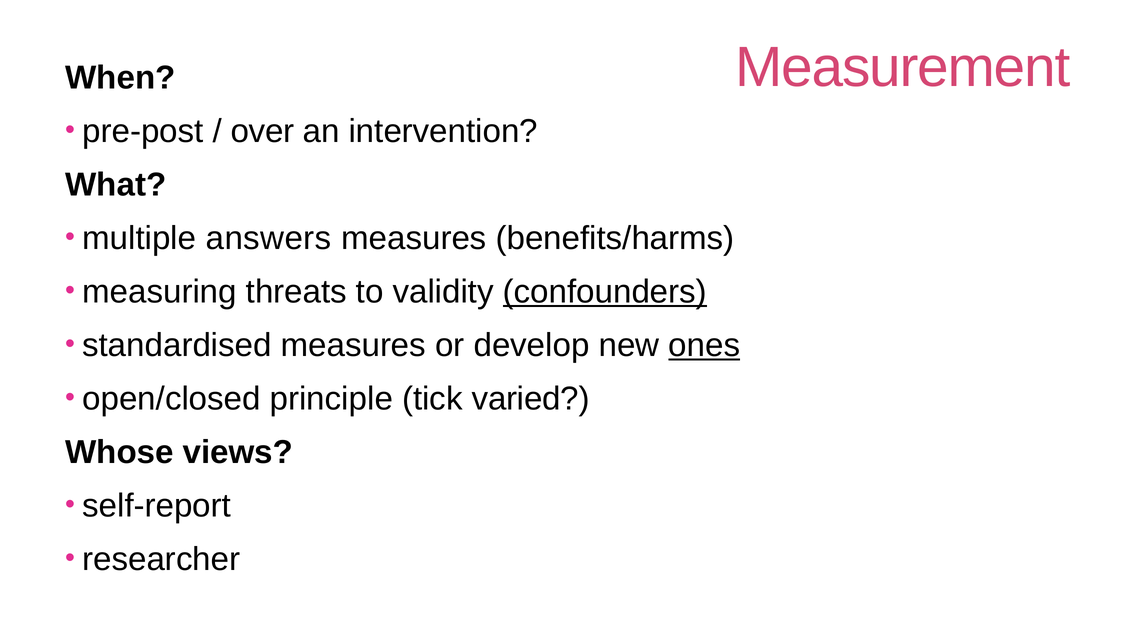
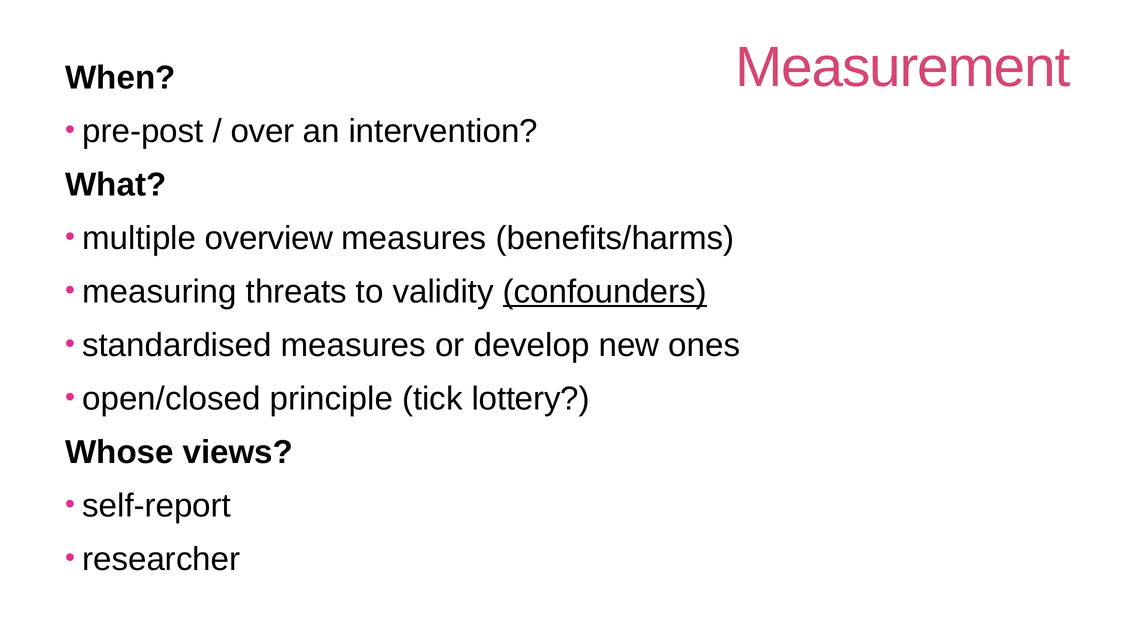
answers: answers -> overview
ones underline: present -> none
varied: varied -> lottery
